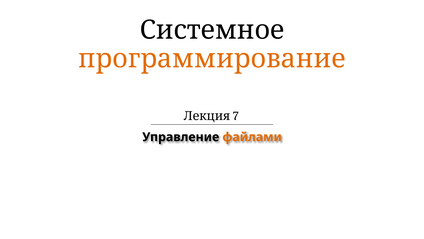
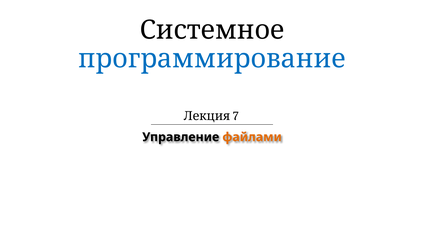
программирование colour: orange -> blue
